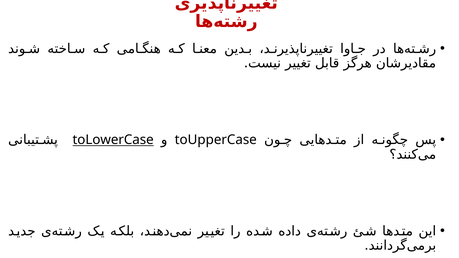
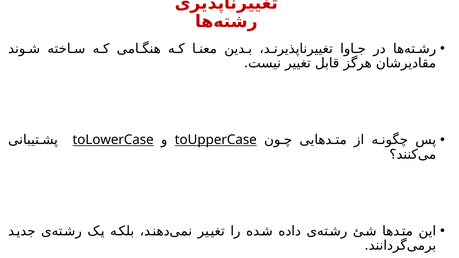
toUpperCase underline: none -> present
